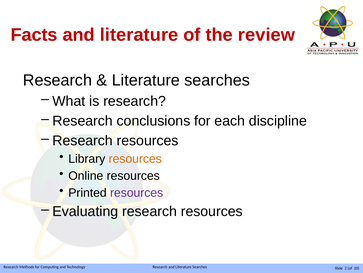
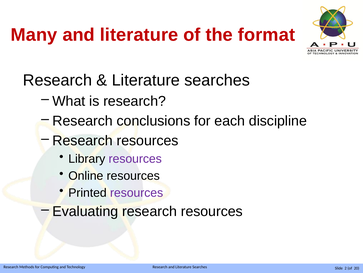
Facts: Facts -> Many
review: review -> format
resources at (135, 158) colour: orange -> purple
